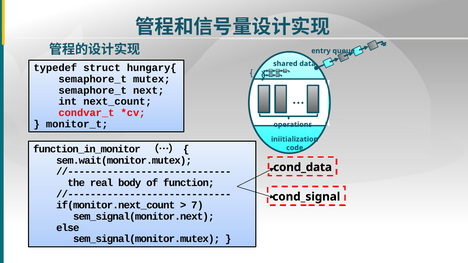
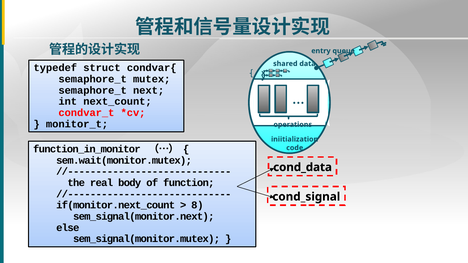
hungary{: hungary{ -> condvar{
7: 7 -> 8
